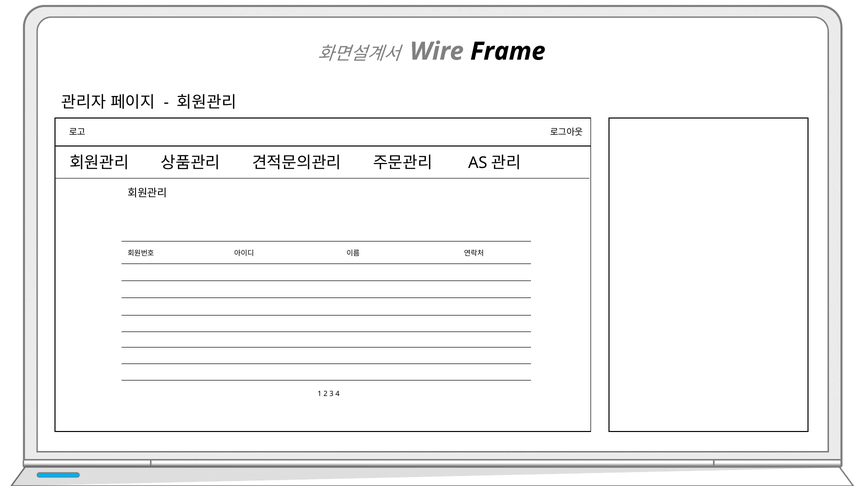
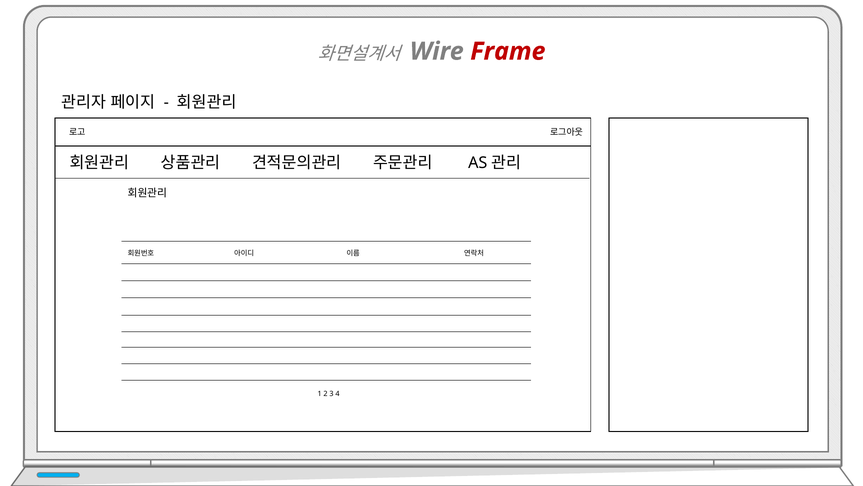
Frame colour: black -> red
